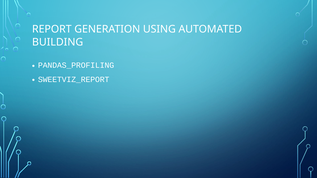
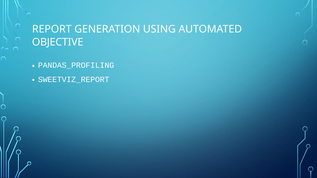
BUILDING: BUILDING -> OBJECTIVE
